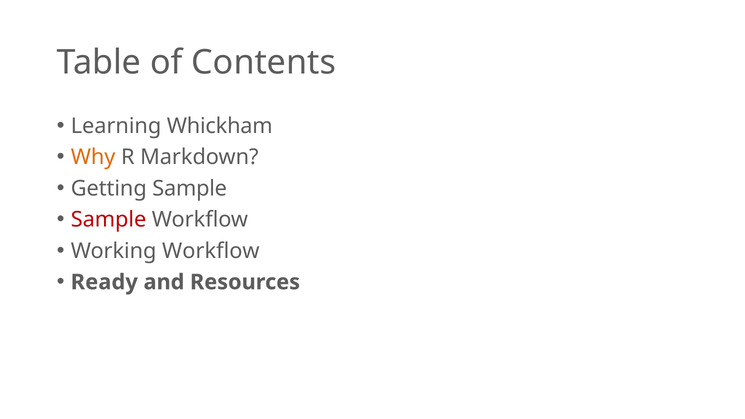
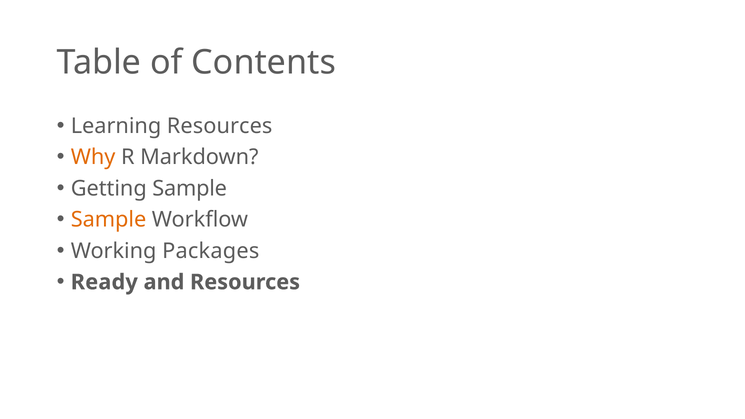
Learning Whickham: Whickham -> Resources
Sample at (109, 220) colour: red -> orange
Working Workflow: Workflow -> Packages
